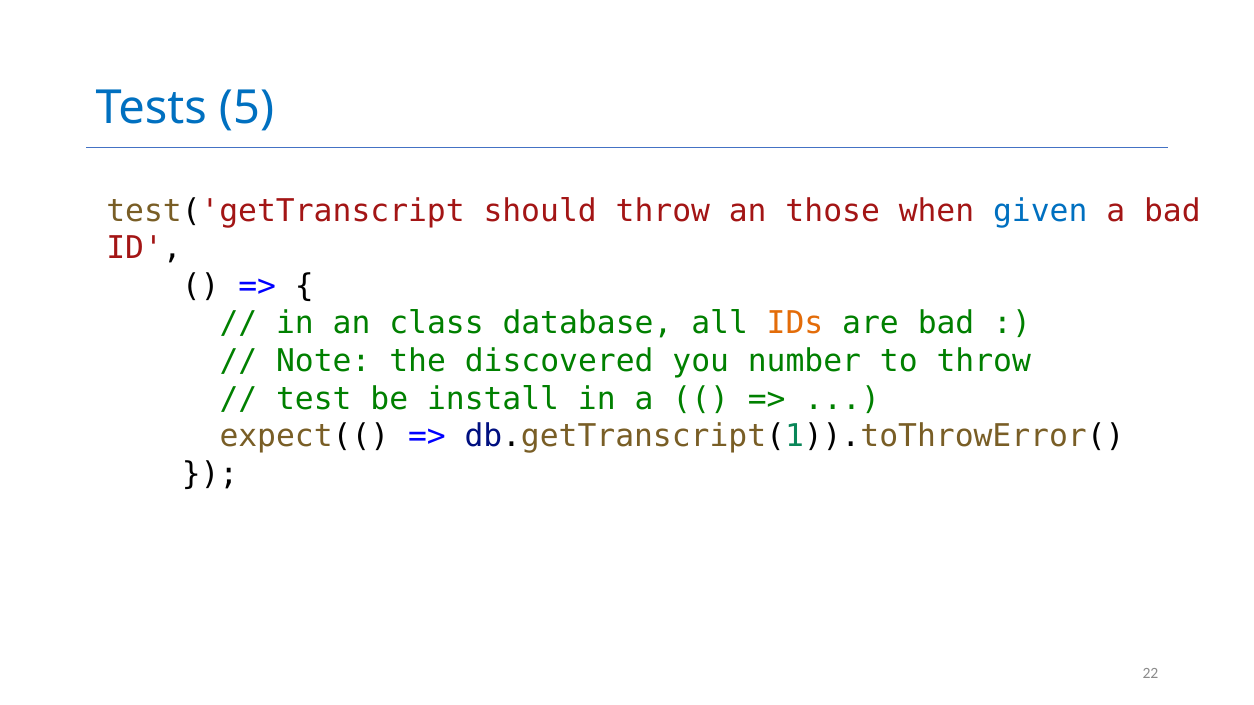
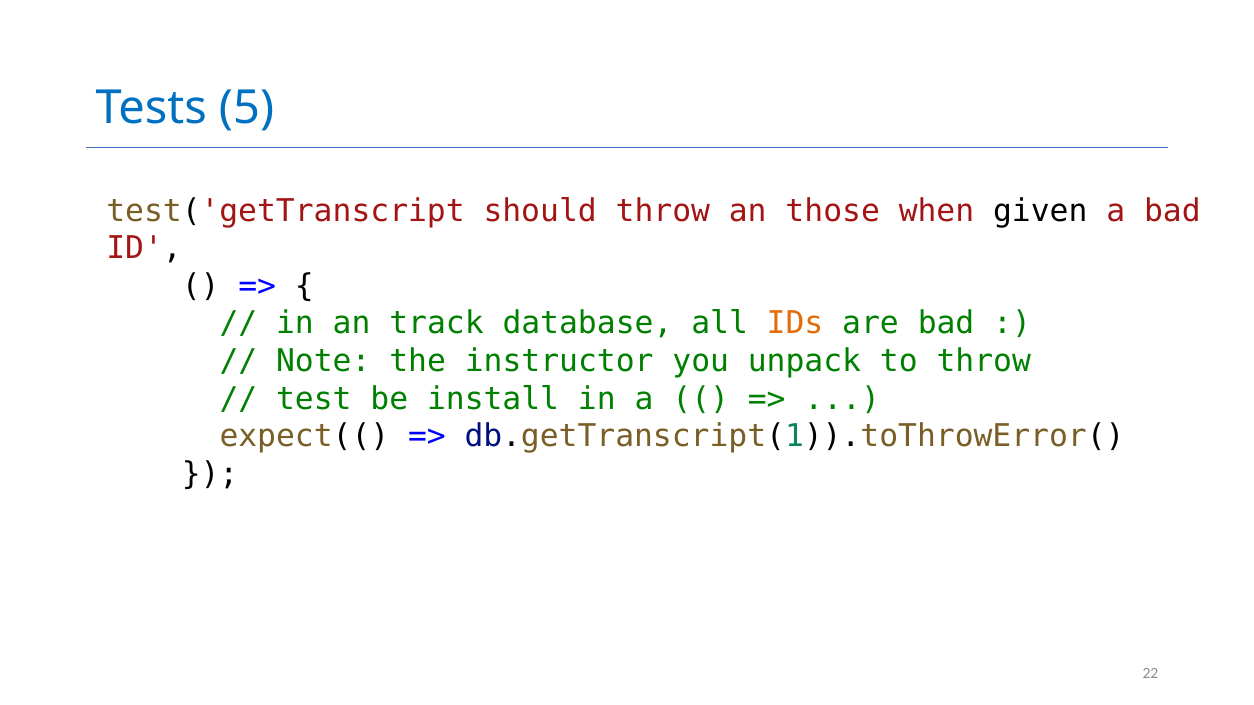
given colour: blue -> black
class: class -> track
discovered: discovered -> instructor
number: number -> unpack
